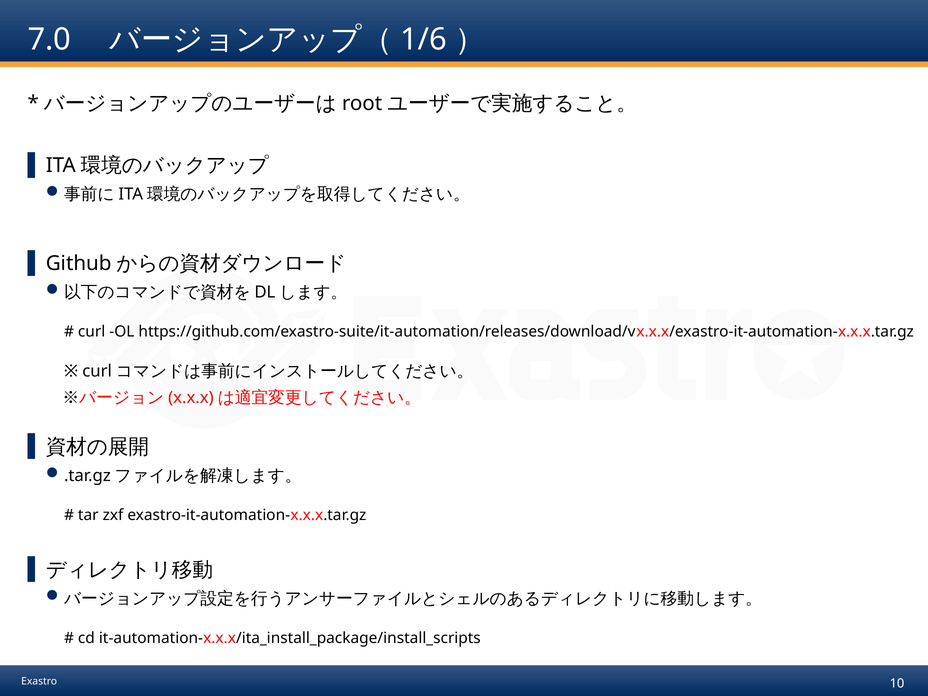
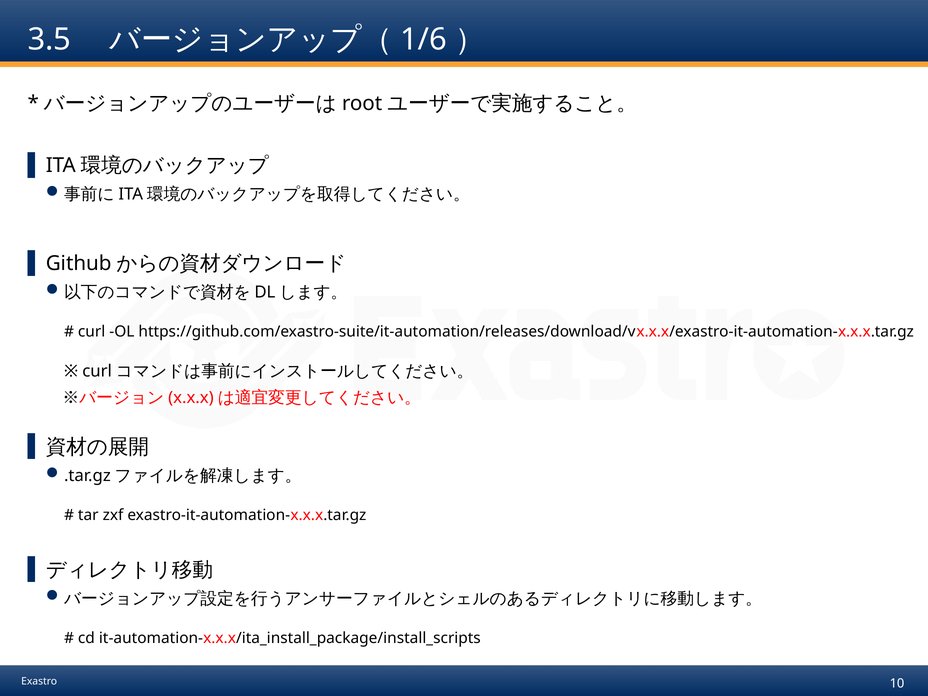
7.0: 7.0 -> 3.5
